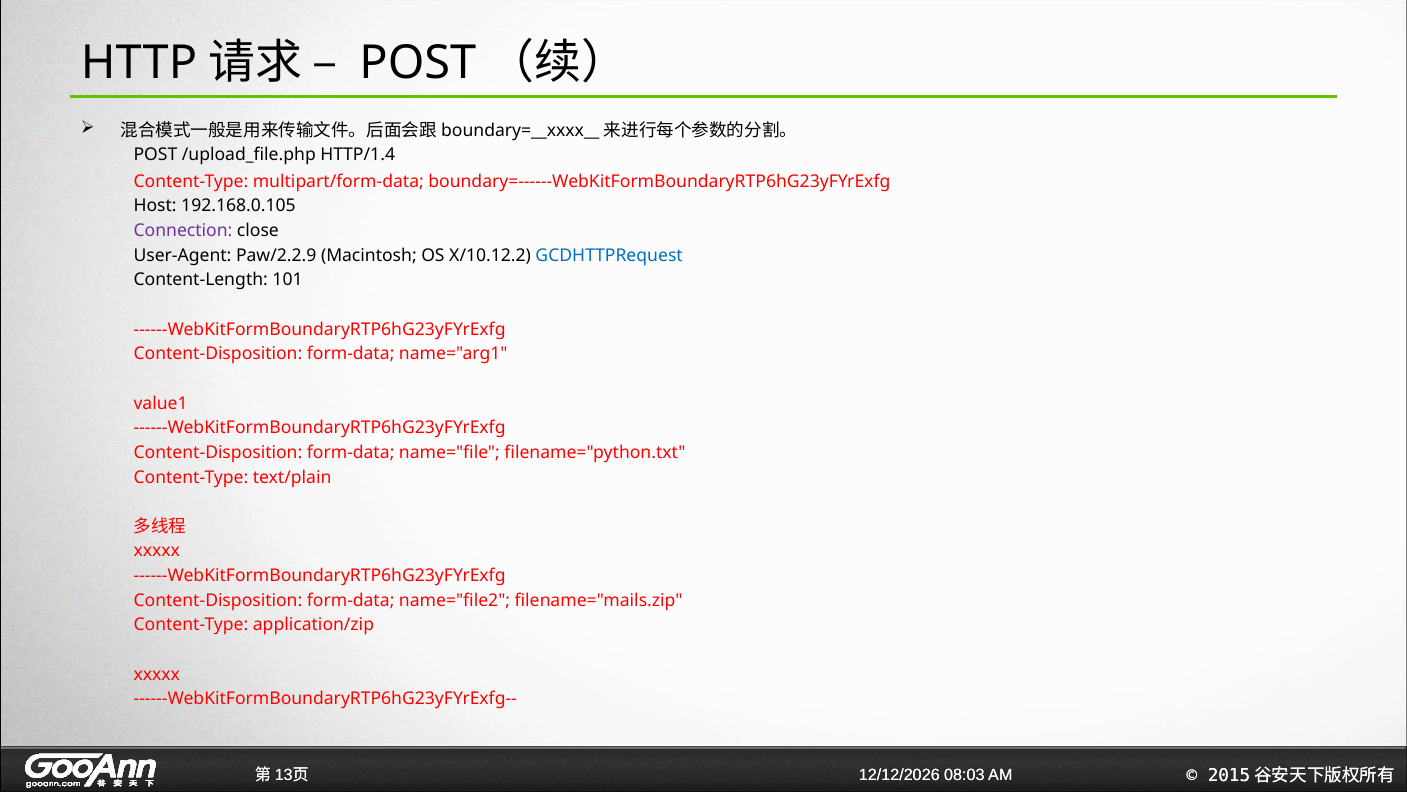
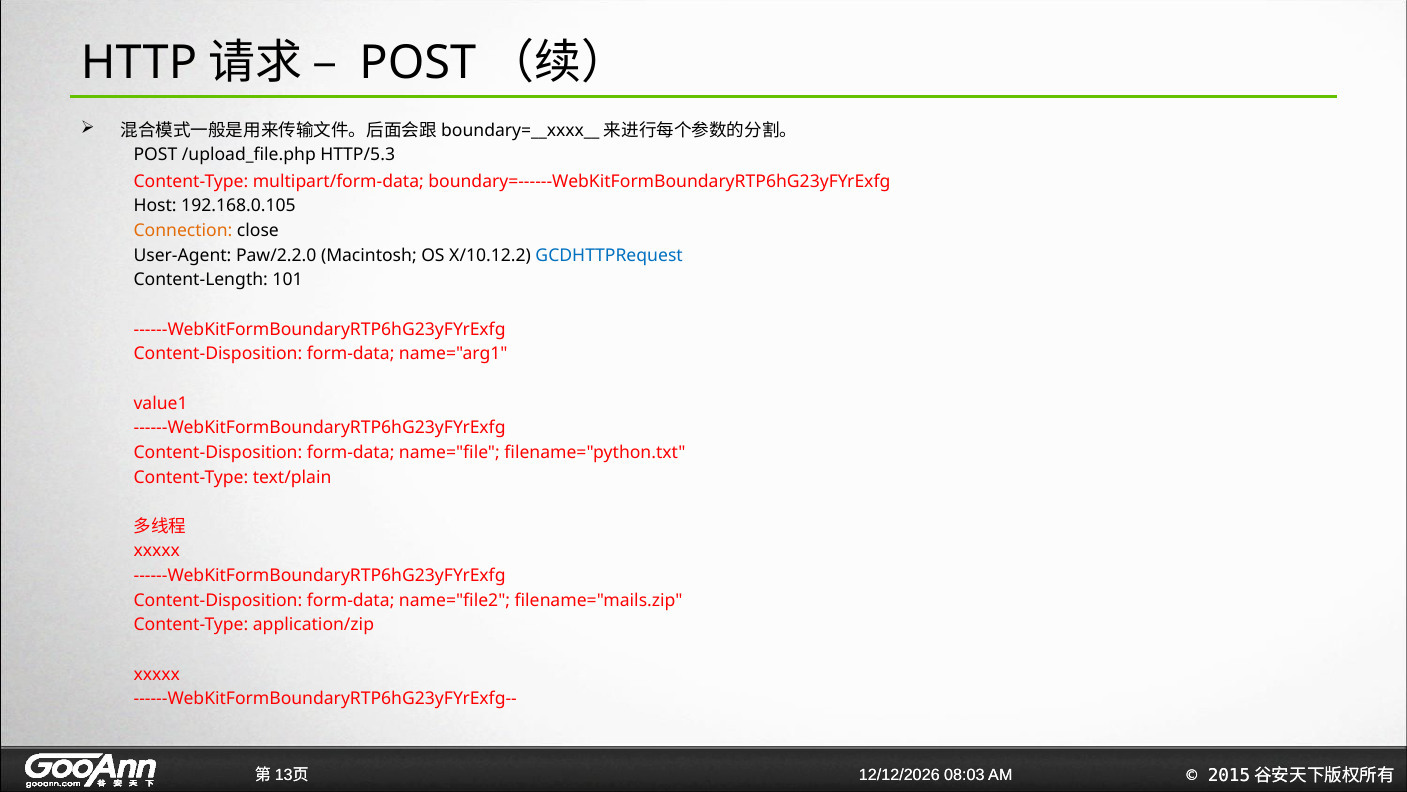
HTTP/1.4: HTTP/1.4 -> HTTP/5.3
Connection colour: purple -> orange
Paw/2.2.9: Paw/2.2.9 -> Paw/2.2.0
